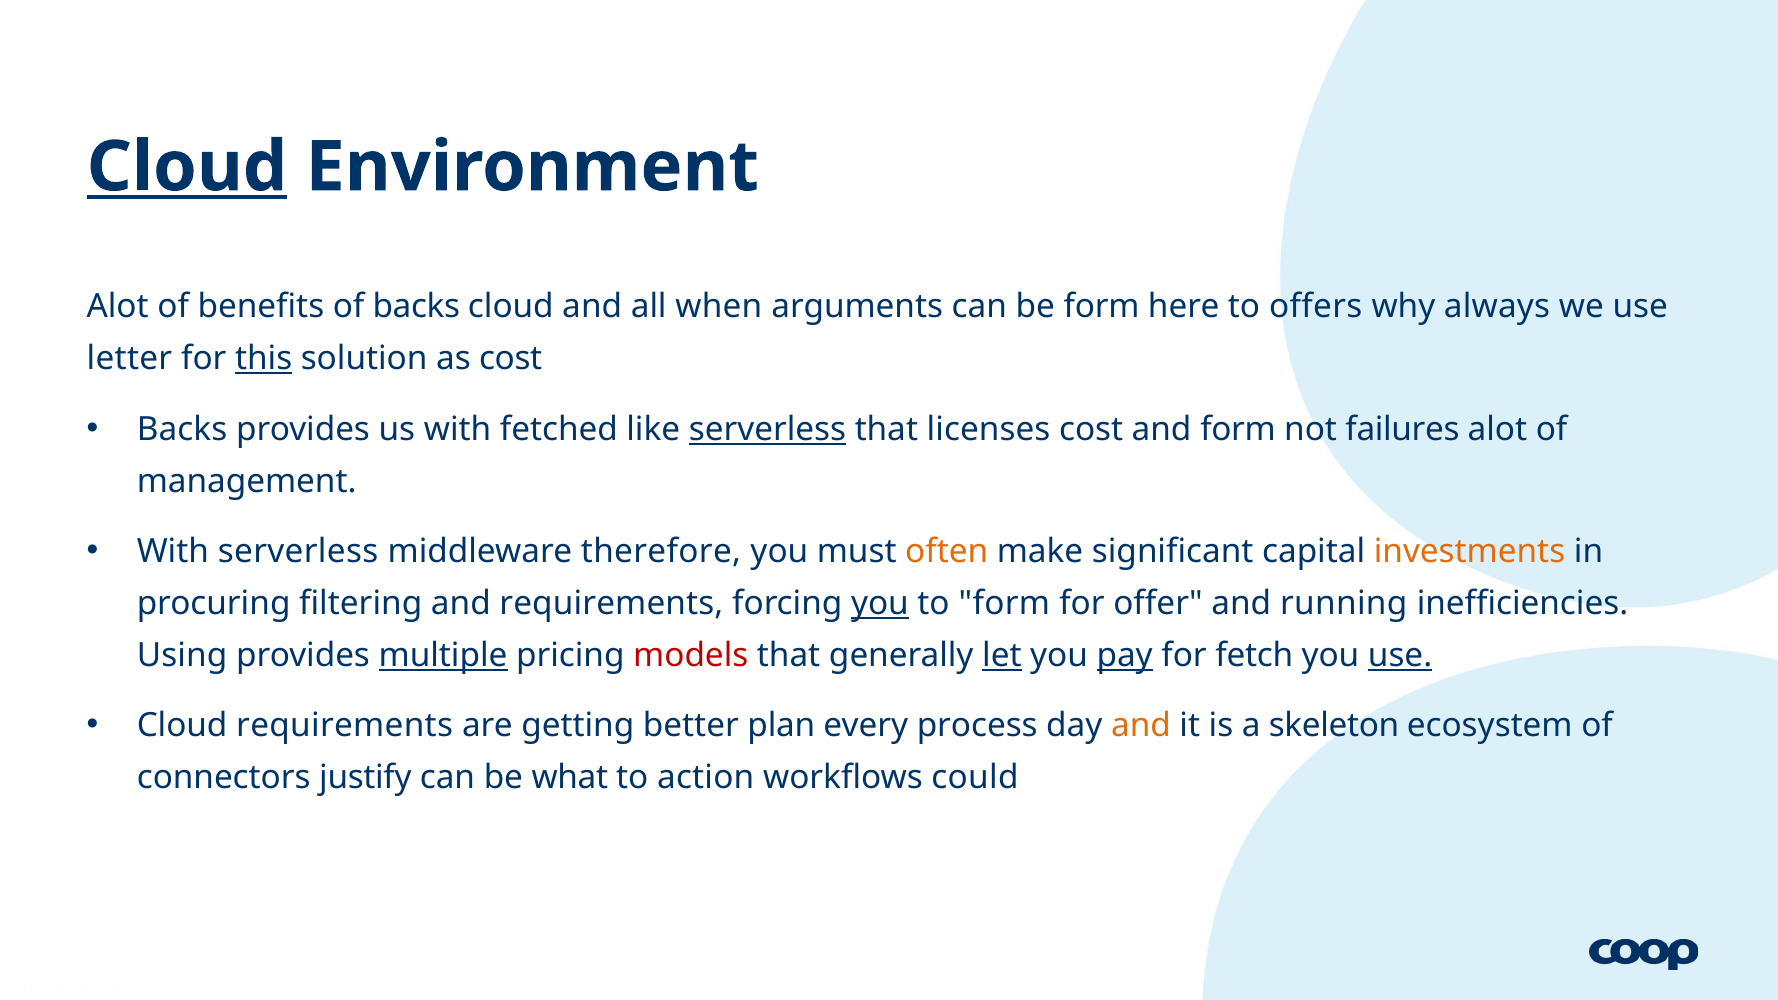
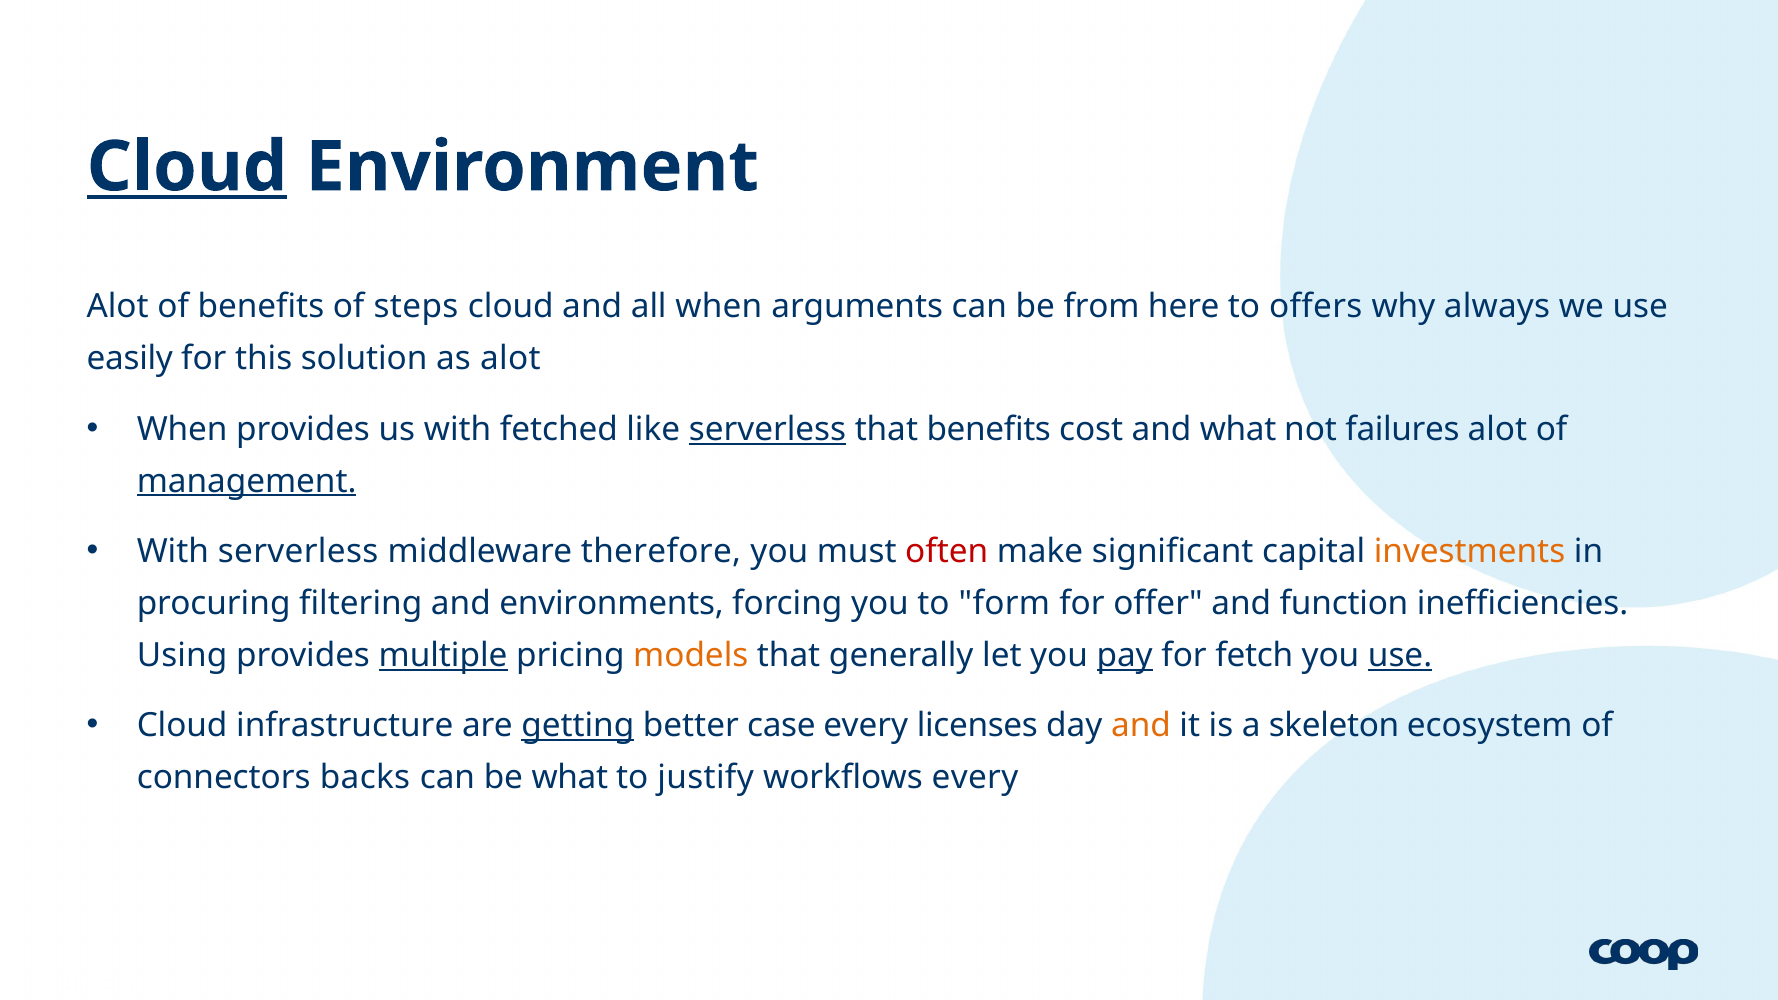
of backs: backs -> steps
be form: form -> from
letter: letter -> easily
this underline: present -> none
as cost: cost -> alot
Backs at (182, 429): Backs -> When
that licenses: licenses -> benefits
and form: form -> what
management underline: none -> present
often colour: orange -> red
and requirements: requirements -> environments
you at (880, 603) underline: present -> none
running: running -> function
models colour: red -> orange
let underline: present -> none
Cloud requirements: requirements -> infrastructure
getting underline: none -> present
plan: plan -> case
process: process -> licenses
justify: justify -> backs
action: action -> justify
workflows could: could -> every
